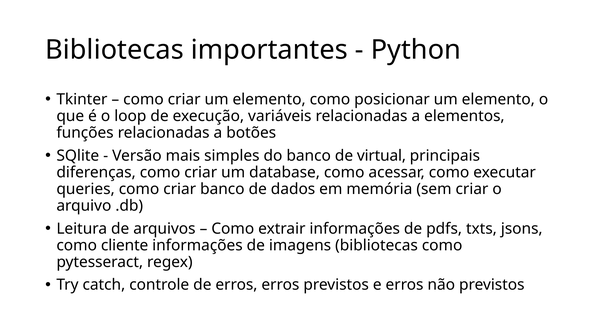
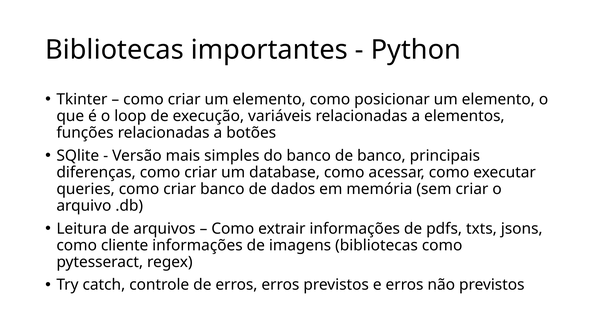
de virtual: virtual -> banco
